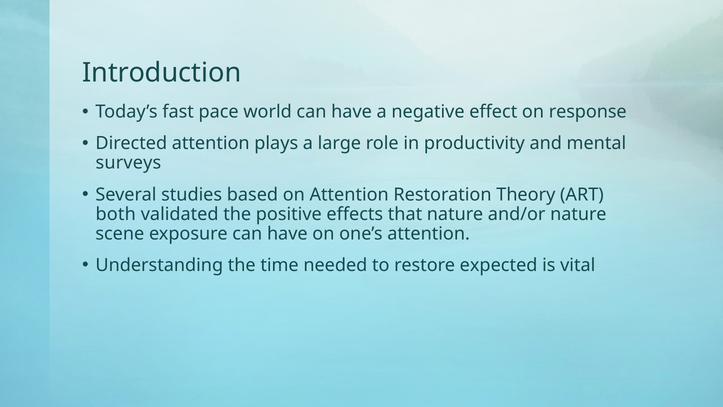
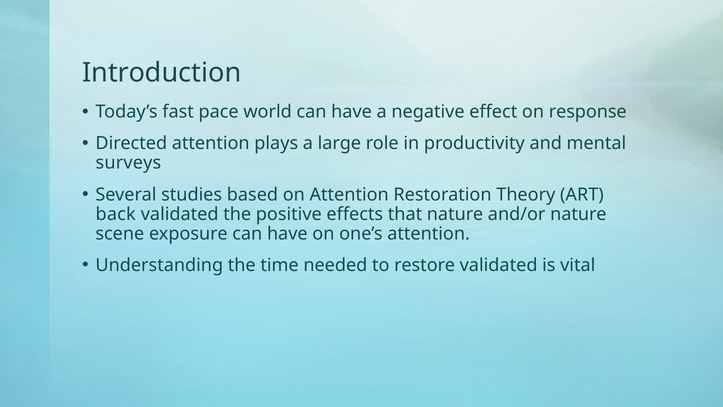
both: both -> back
restore expected: expected -> validated
